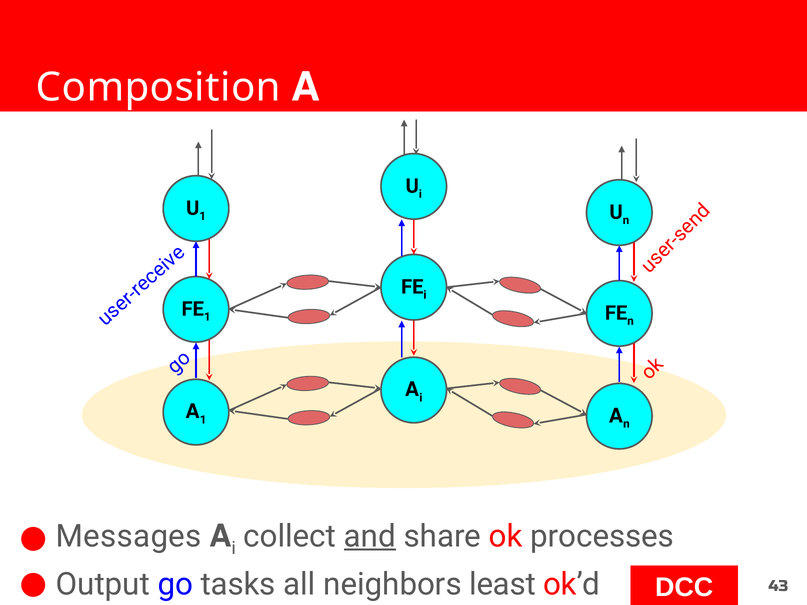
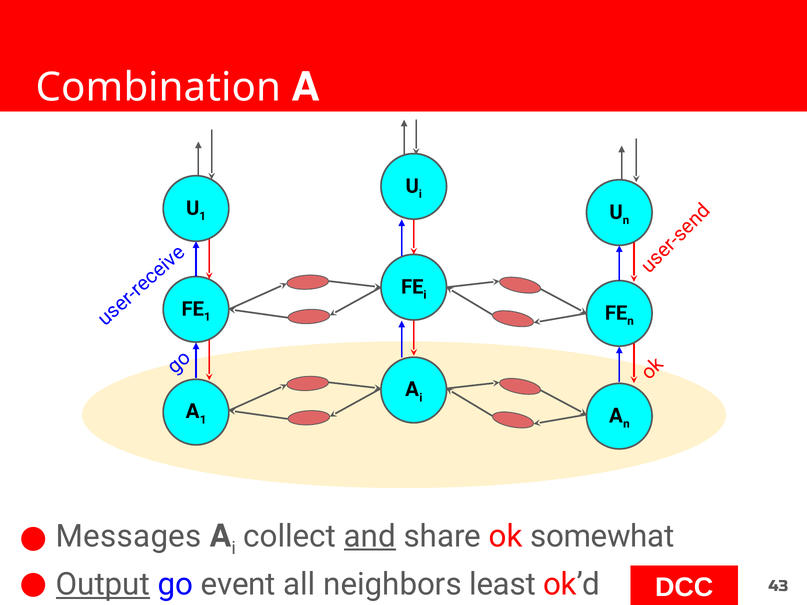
Composition: Composition -> Combination
processes: processes -> somewhat
Output underline: none -> present
tasks: tasks -> event
